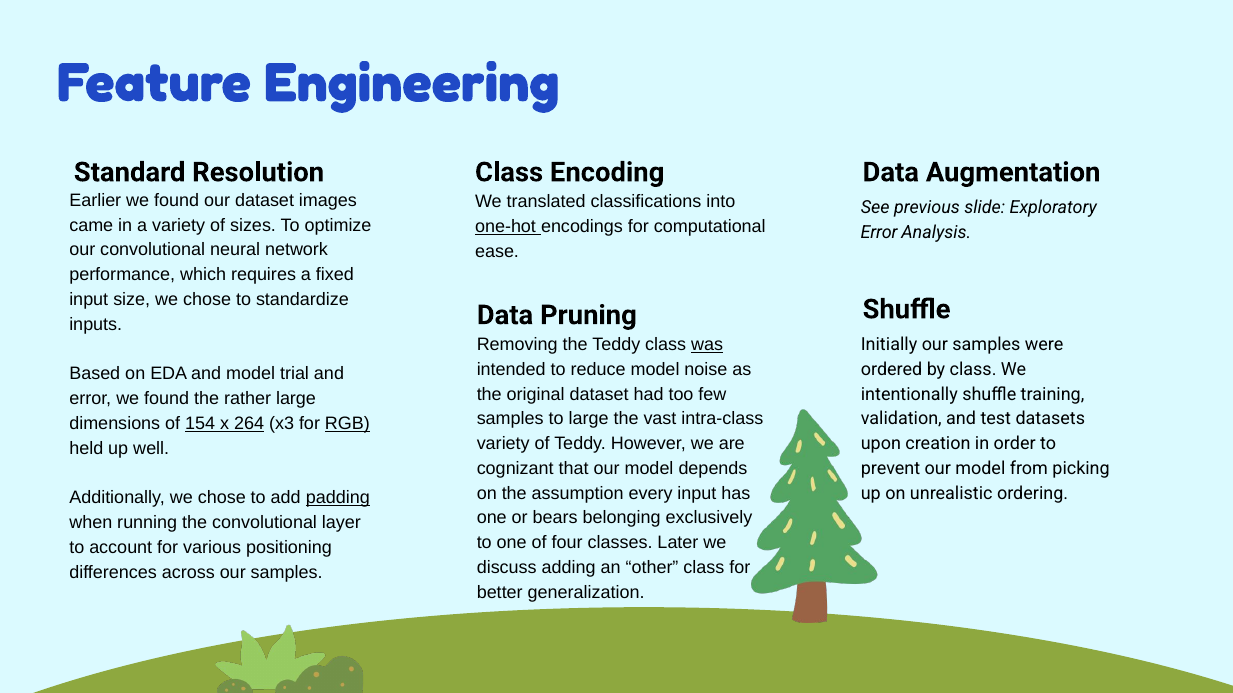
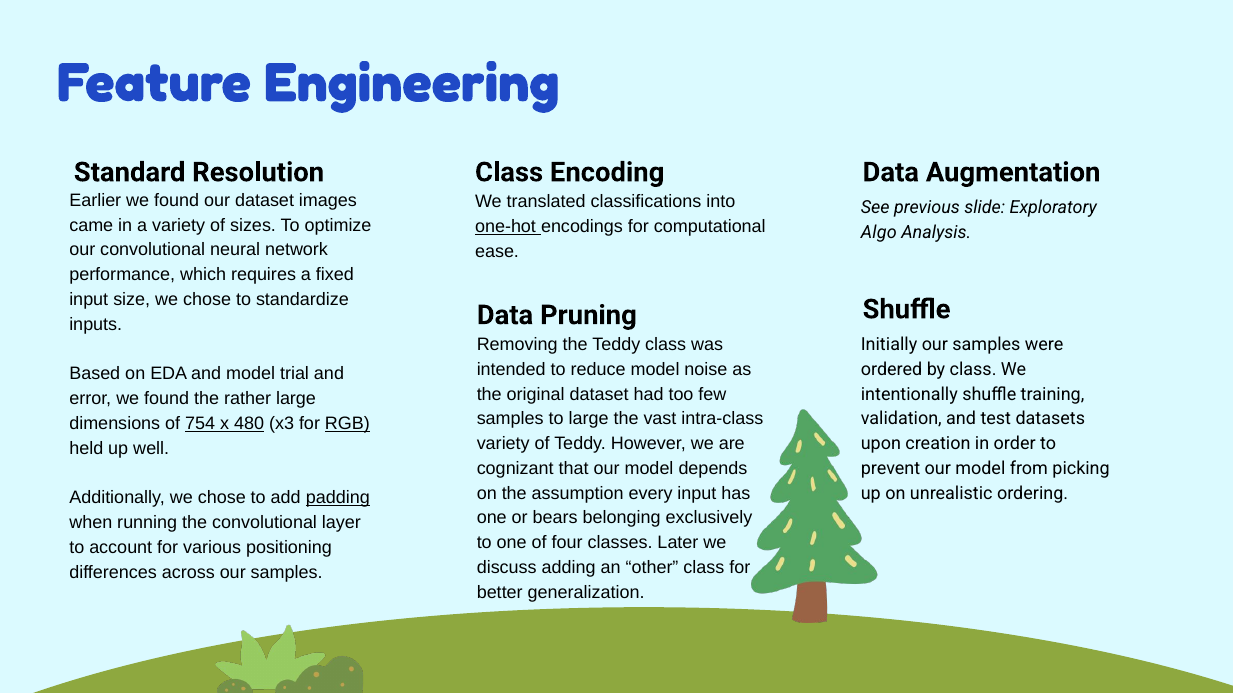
Error at (879, 232): Error -> Algo
was underline: present -> none
154: 154 -> 754
264: 264 -> 480
